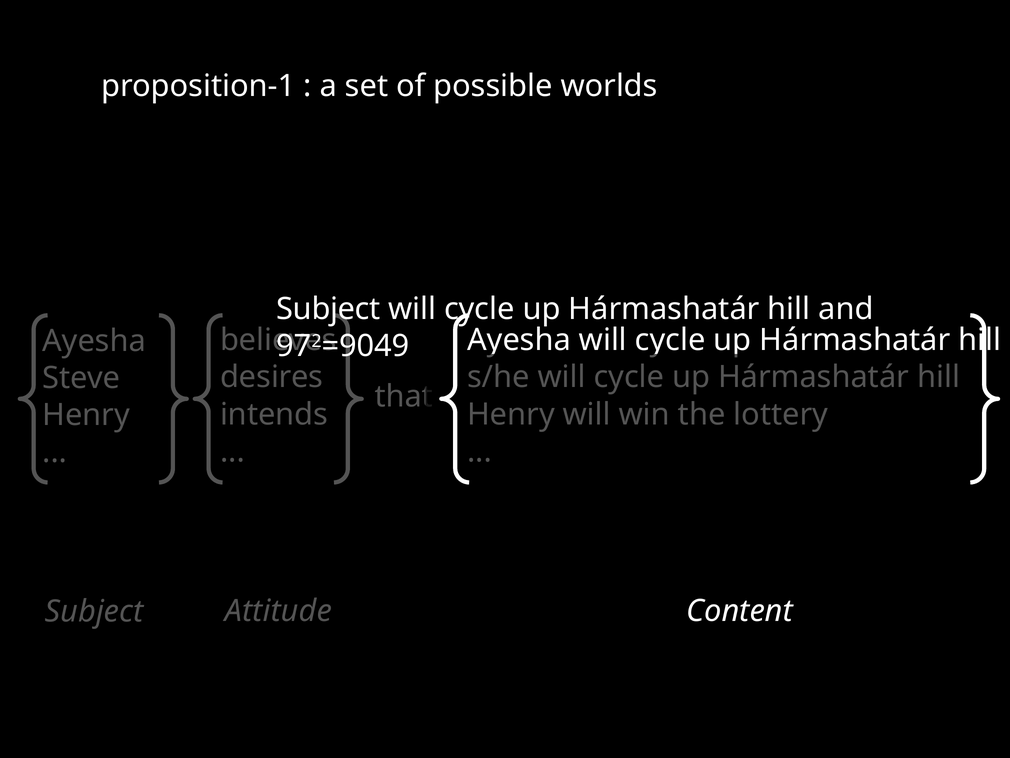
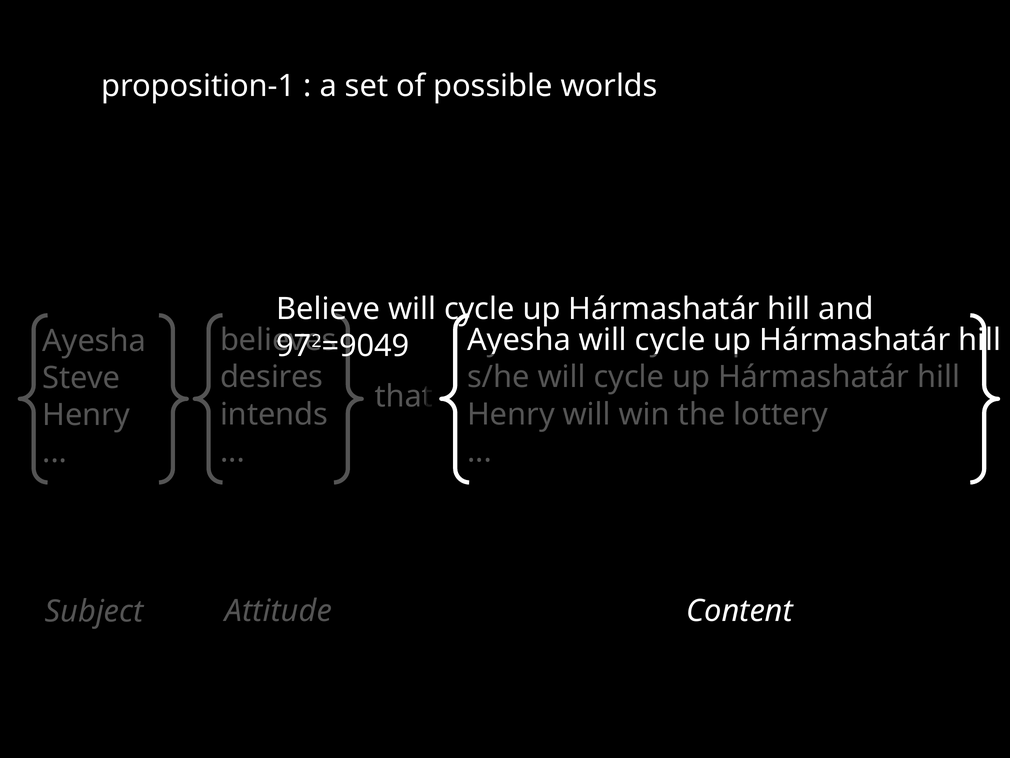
Subject at (328, 309): Subject -> Believe
